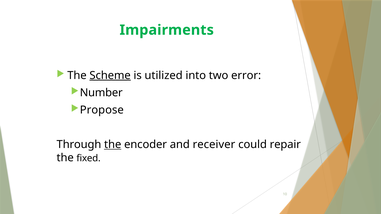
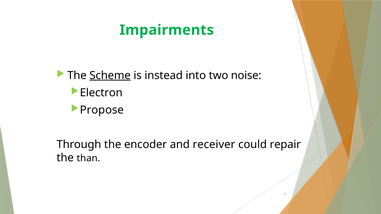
utilized: utilized -> instead
error: error -> noise
Number: Number -> Electron
the at (113, 145) underline: present -> none
fixed: fixed -> than
